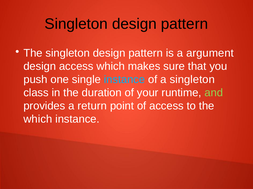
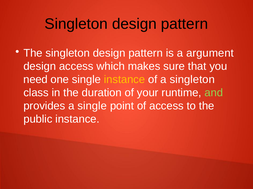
push: push -> need
instance at (124, 80) colour: light blue -> yellow
a return: return -> single
which at (38, 120): which -> public
